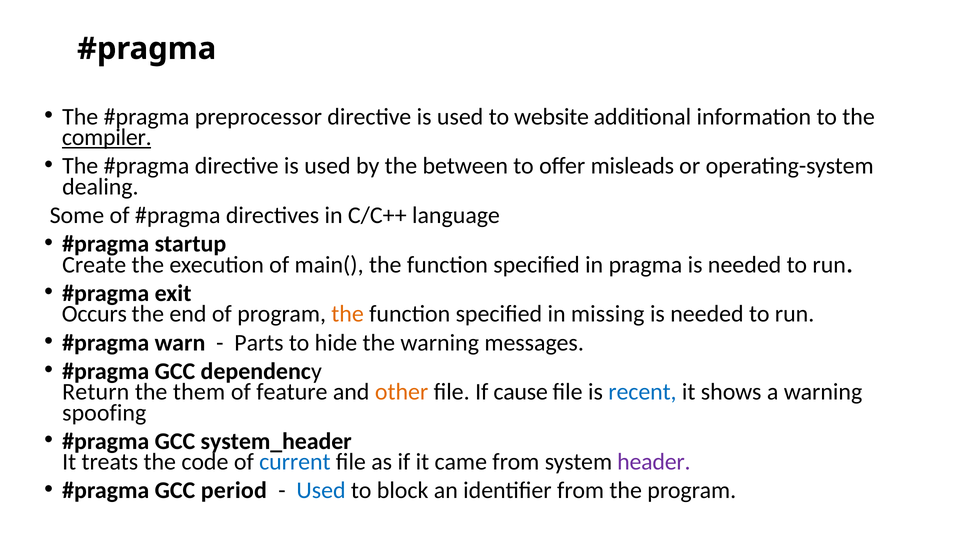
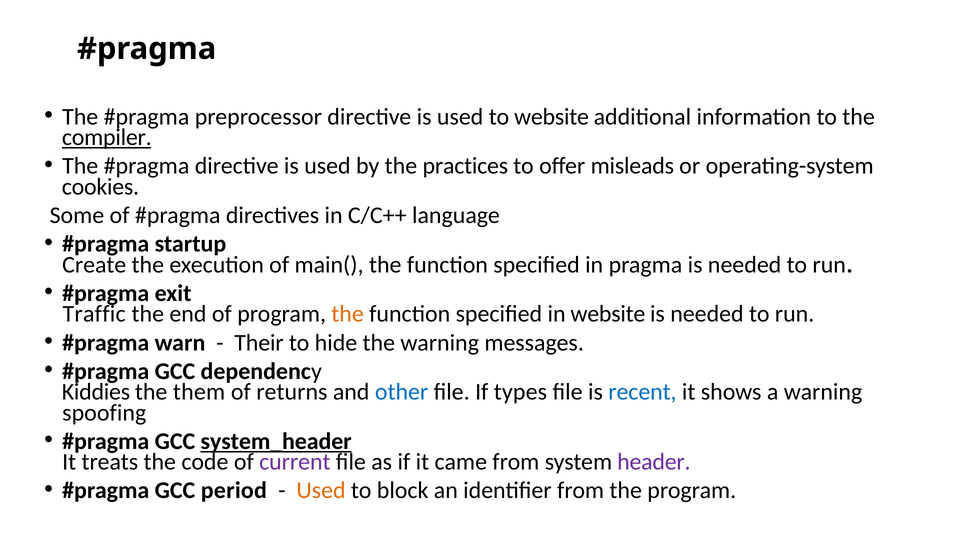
between: between -> practices
dealing: dealing -> cookies
Occurs: Occurs -> Traffic
in missing: missing -> website
Parts: Parts -> Their
Return: Return -> Kiddies
feature: feature -> returns
other colour: orange -> blue
cause: cause -> types
system_header underline: none -> present
current colour: blue -> purple
Used at (321, 491) colour: blue -> orange
